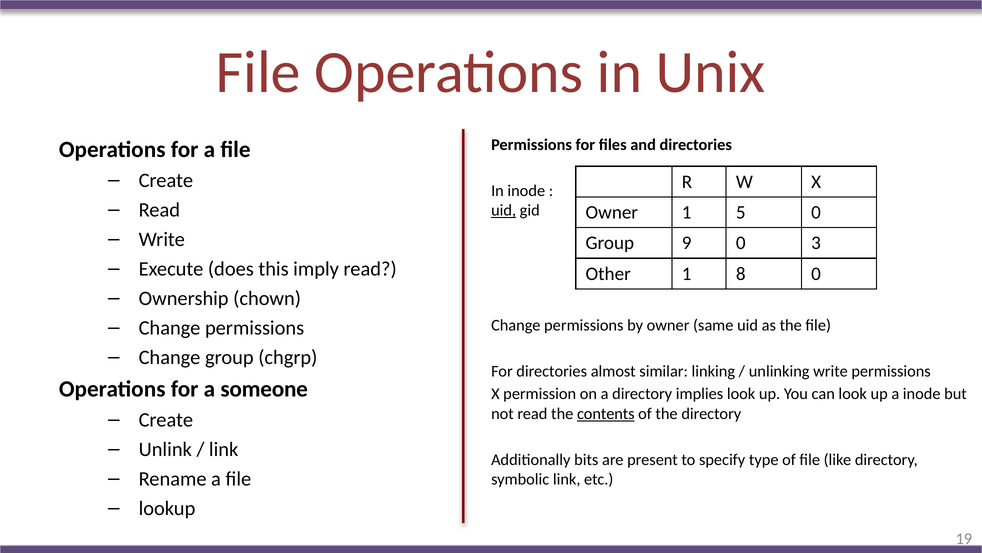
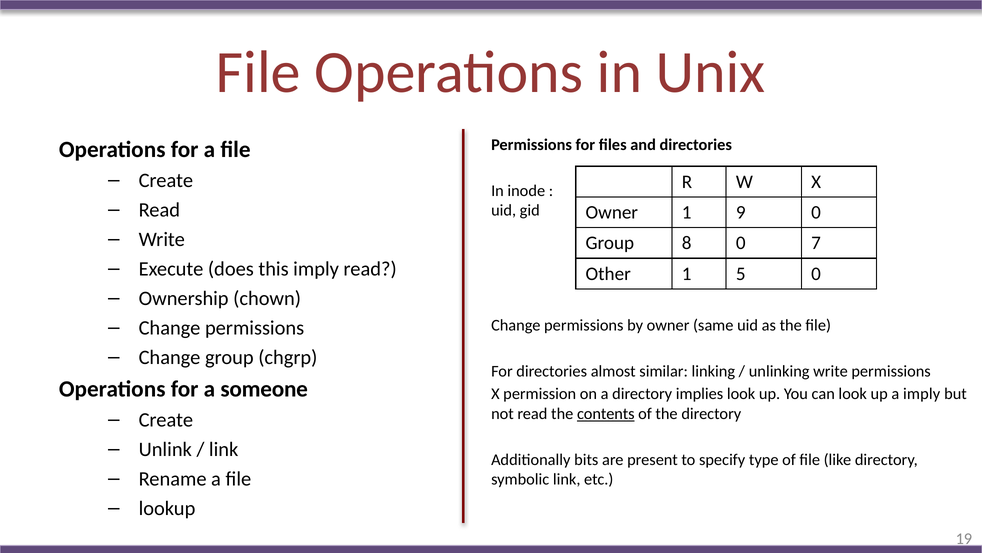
uid at (504, 210) underline: present -> none
5: 5 -> 9
9: 9 -> 8
3: 3 -> 7
8: 8 -> 5
a inode: inode -> imply
